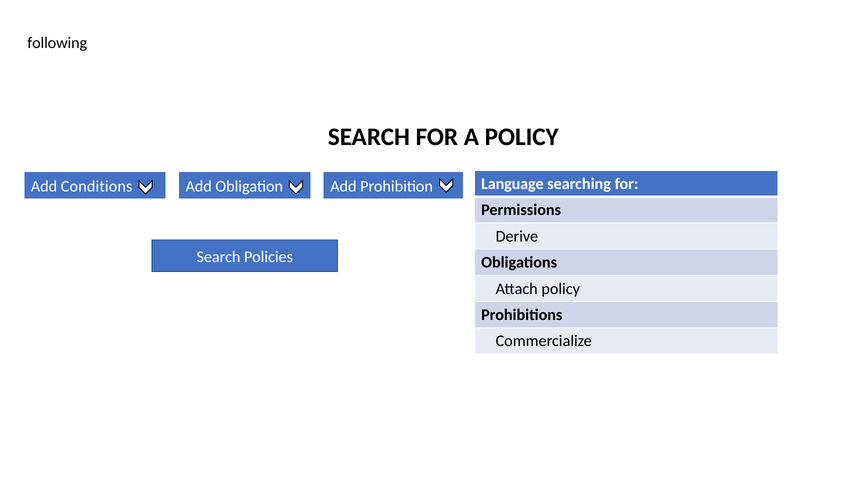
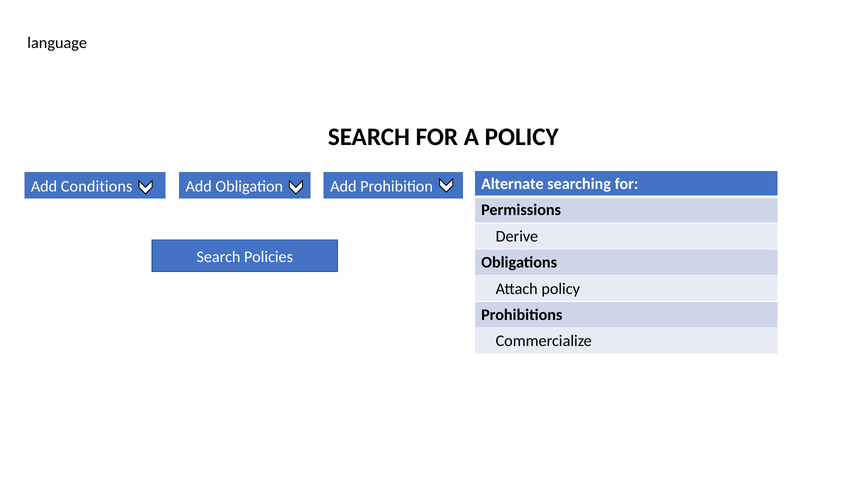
following: following -> language
Language: Language -> Alternate
